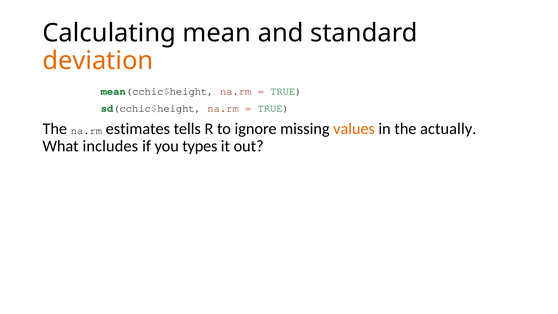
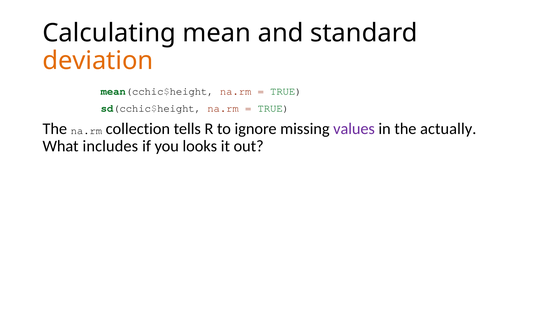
estimates: estimates -> collection
values colour: orange -> purple
types: types -> looks
